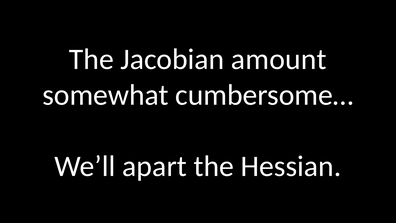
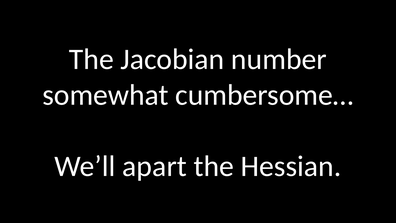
amount: amount -> number
